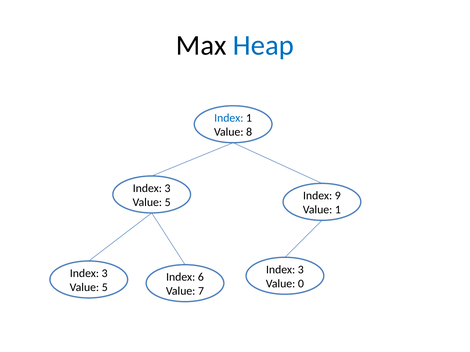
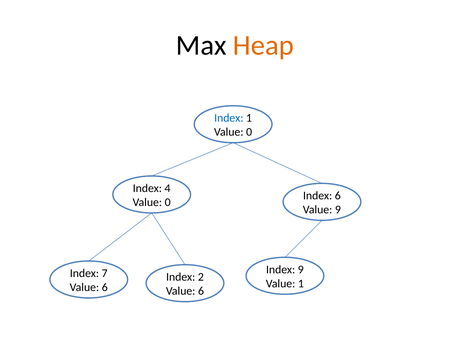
Heap colour: blue -> orange
8 at (249, 132): 8 -> 0
3 at (168, 188): 3 -> 4
Index 9: 9 -> 6
5 at (168, 203): 5 -> 0
Value 1: 1 -> 9
3 at (301, 270): 3 -> 9
3 at (105, 274): 3 -> 7
6: 6 -> 2
Value 0: 0 -> 1
5 at (105, 288): 5 -> 6
7 at (201, 291): 7 -> 6
